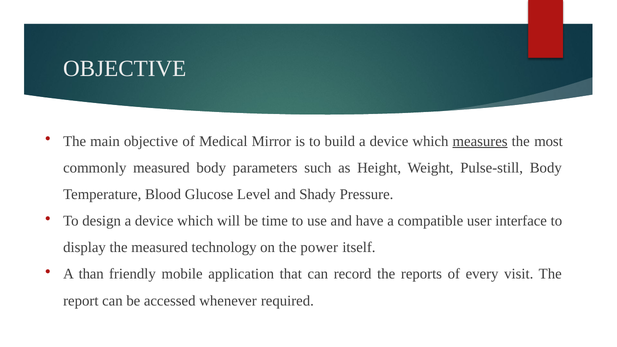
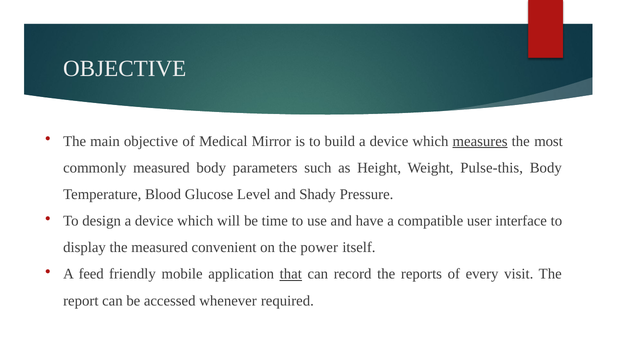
Pulse-still: Pulse-still -> Pulse-this
technology: technology -> convenient
than: than -> feed
that underline: none -> present
